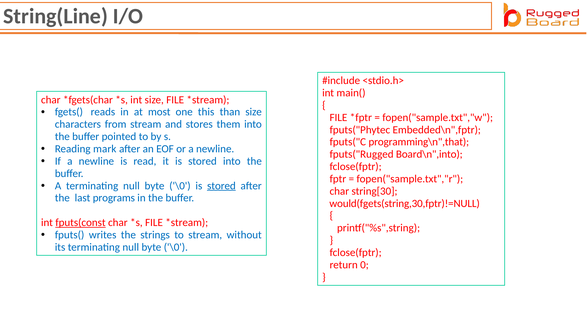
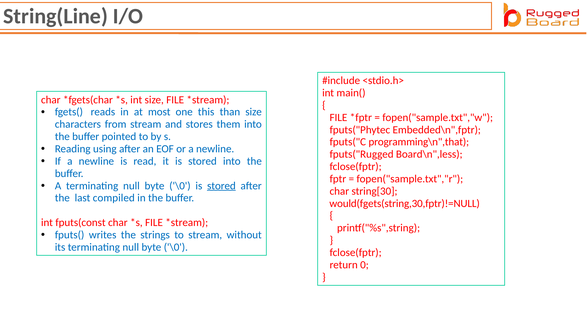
mark: mark -> using
Board\n",into: Board\n",into -> Board\n",less
programs: programs -> compiled
fputs(const underline: present -> none
